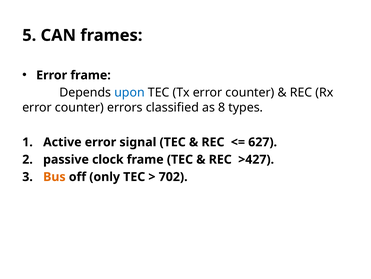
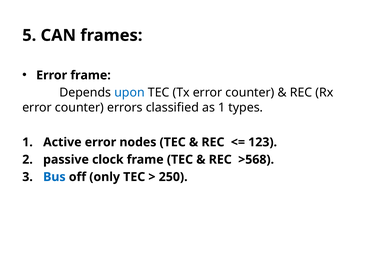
as 8: 8 -> 1
signal: signal -> nodes
627: 627 -> 123
>427: >427 -> >568
Bus colour: orange -> blue
702: 702 -> 250
